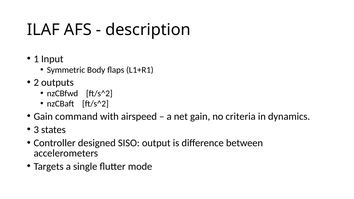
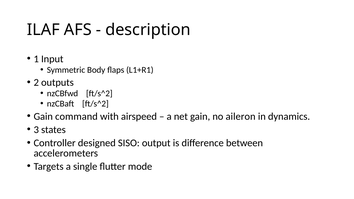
criteria: criteria -> aileron
